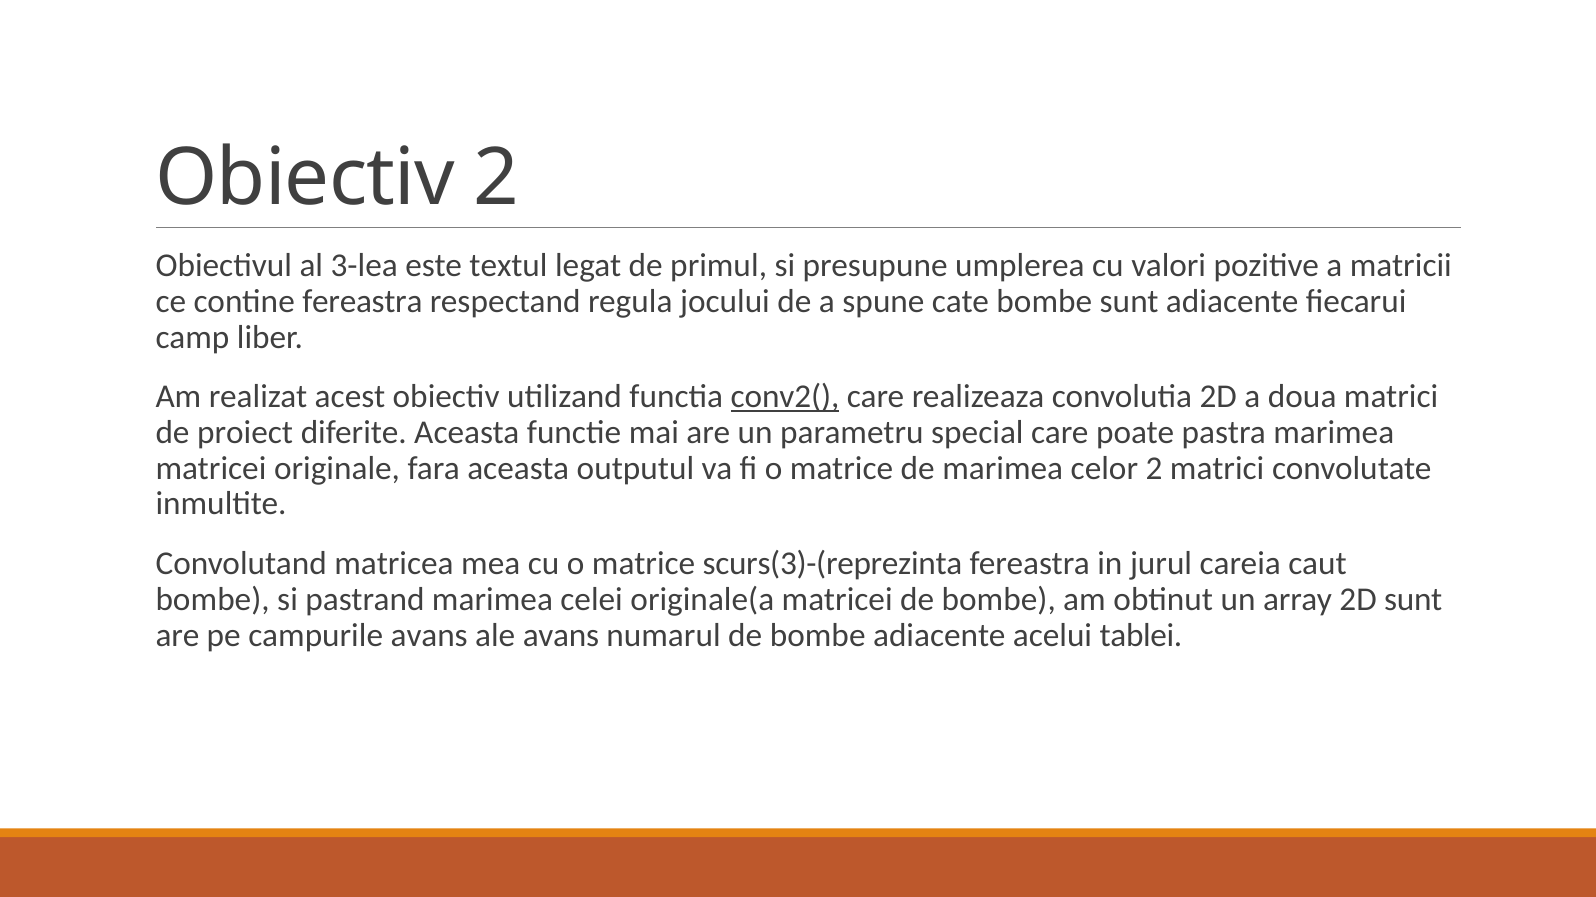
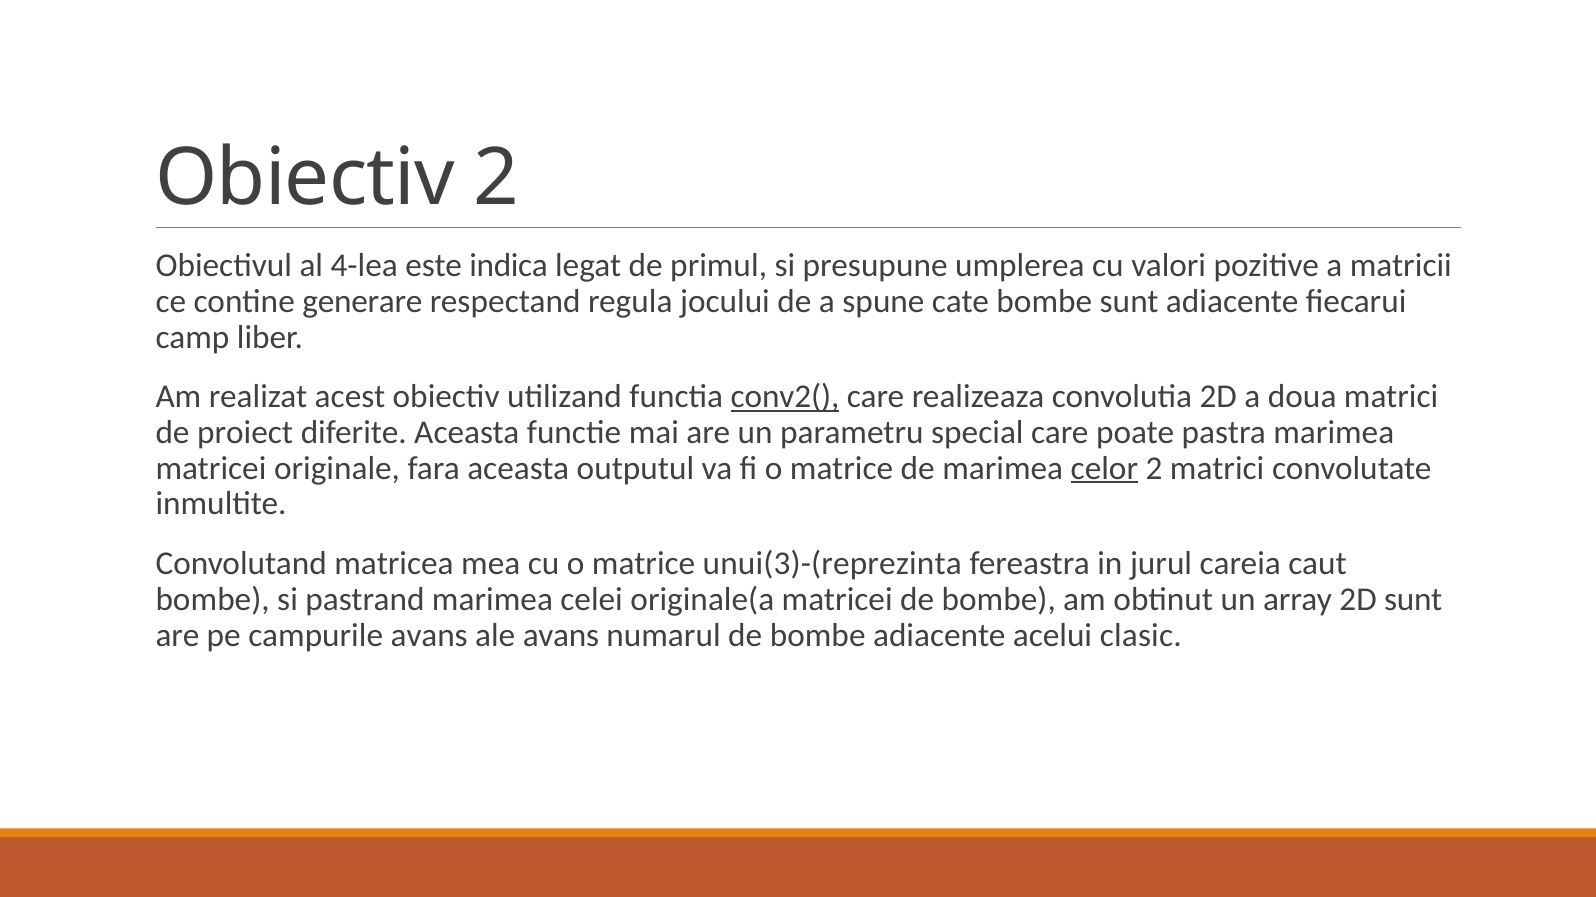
3-lea: 3-lea -> 4-lea
textul: textul -> indica
contine fereastra: fereastra -> generare
celor underline: none -> present
scurs(3)-(reprezinta: scurs(3)-(reprezinta -> unui(3)-(reprezinta
tablei: tablei -> clasic
